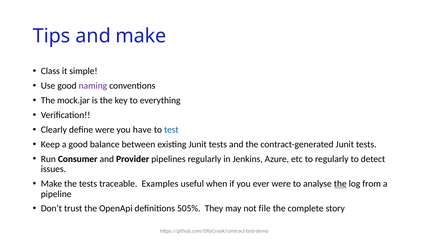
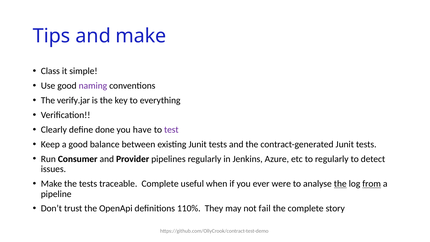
mock.jar: mock.jar -> verify.jar
define were: were -> done
test colour: blue -> purple
traceable Examples: Examples -> Complete
from underline: none -> present
505%: 505% -> 110%
file: file -> fail
